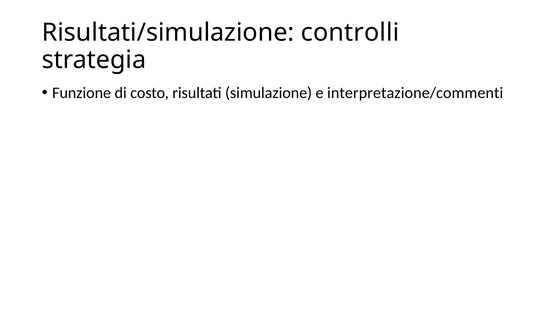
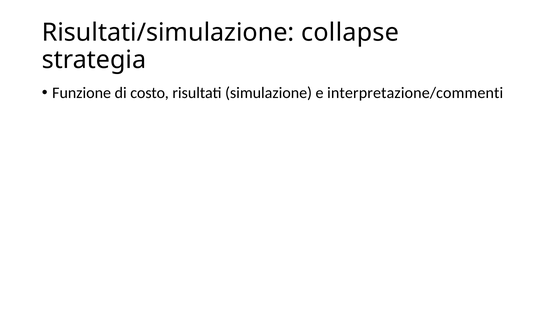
controlli: controlli -> collapse
